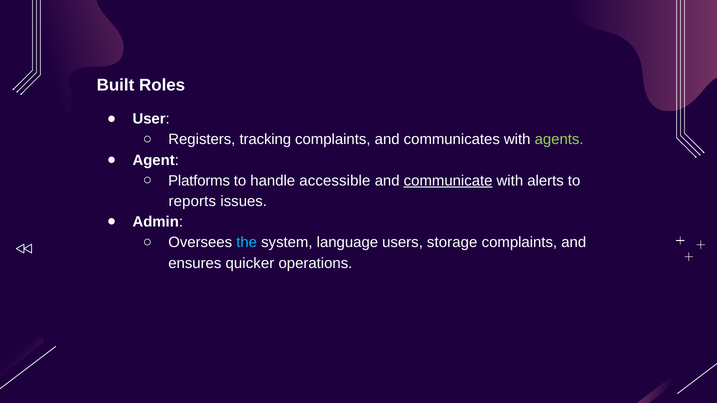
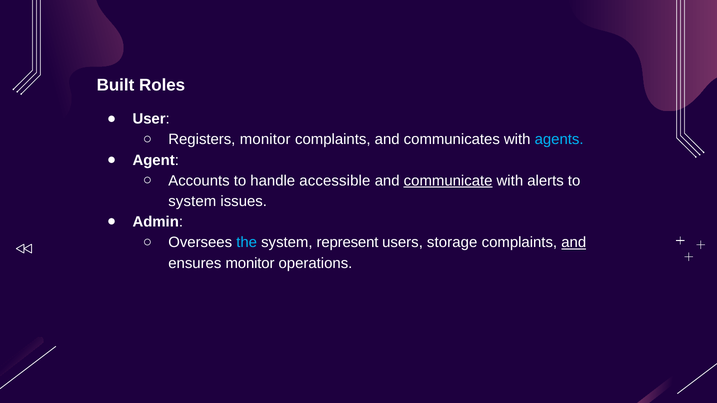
Registers tracking: tracking -> monitor
agents colour: light green -> light blue
Platforms: Platforms -> Accounts
reports at (192, 201): reports -> system
language: language -> represent
and at (574, 243) underline: none -> present
ensures quicker: quicker -> monitor
